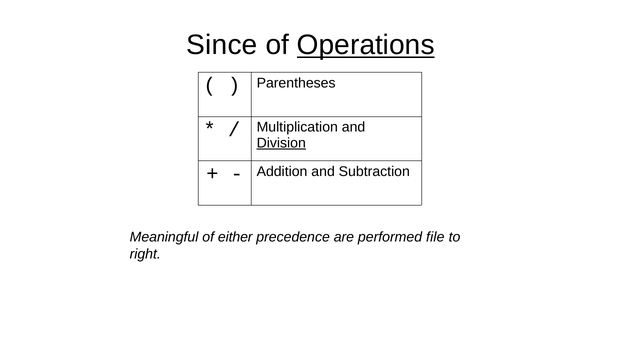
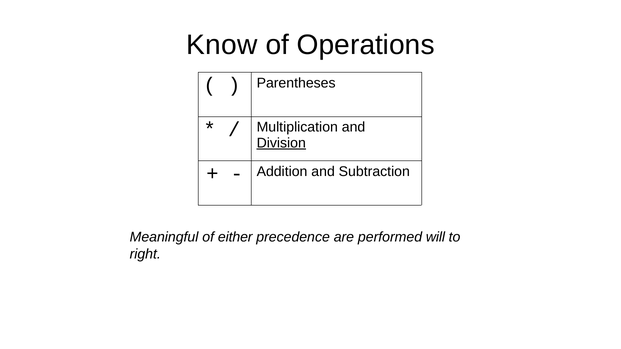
Since: Since -> Know
Operations underline: present -> none
file: file -> will
